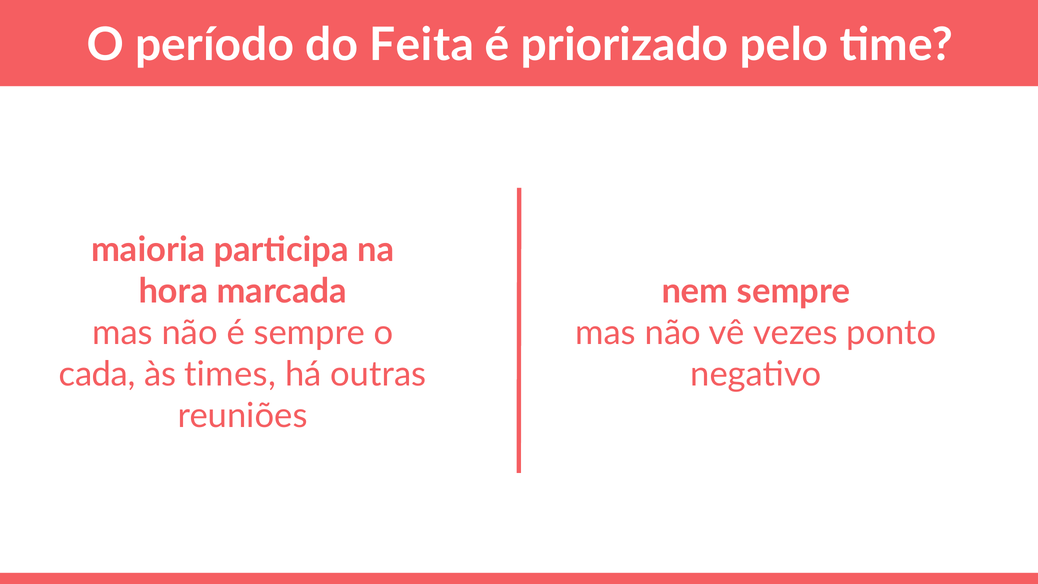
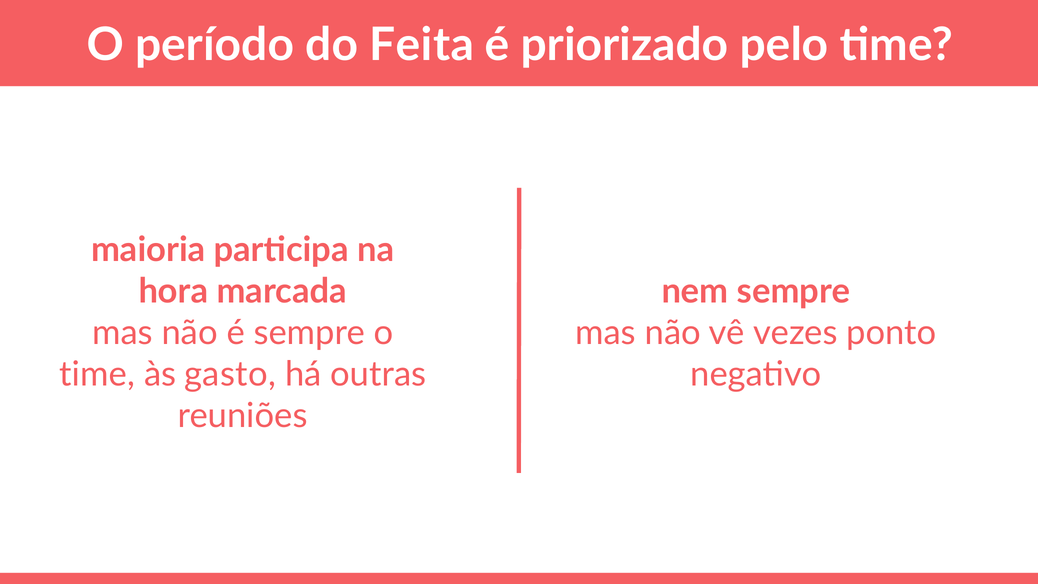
cada at (97, 374): cada -> time
times: times -> gasto
